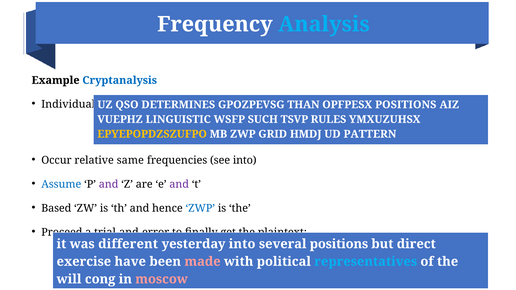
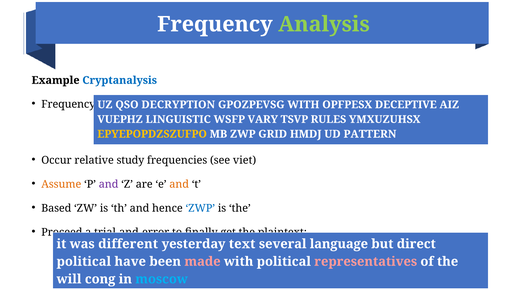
Analysis colour: light blue -> light green
Individual at (70, 104): Individual -> Frequency
DETERMINES: DETERMINES -> DECRYPTION
GPOZPEVSG THAN: THAN -> WITH
OPFPESX POSITIONS: POSITIONS -> DECEPTIVE
SUCH: SUCH -> VARY
same: same -> study
see into: into -> viet
Assume colour: blue -> orange
and at (179, 184) colour: purple -> orange
yesterday into: into -> text
several positions: positions -> language
exercise at (84, 262): exercise -> political
representatives colour: light blue -> pink
moscow colour: pink -> light blue
